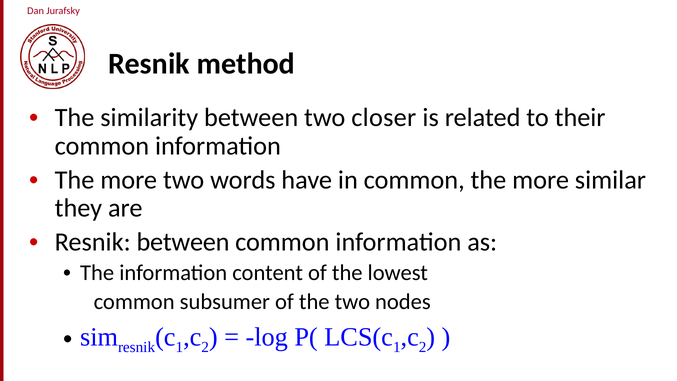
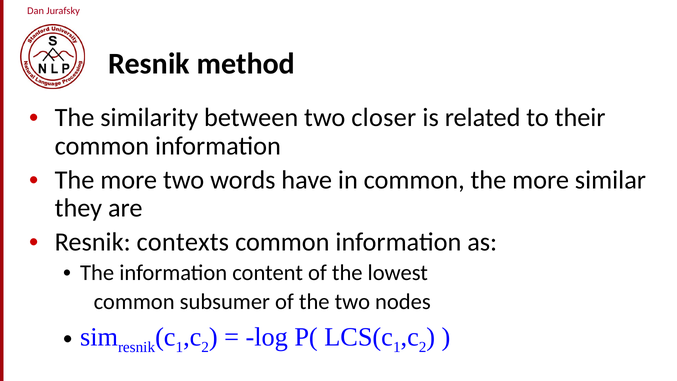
Resnik between: between -> contexts
